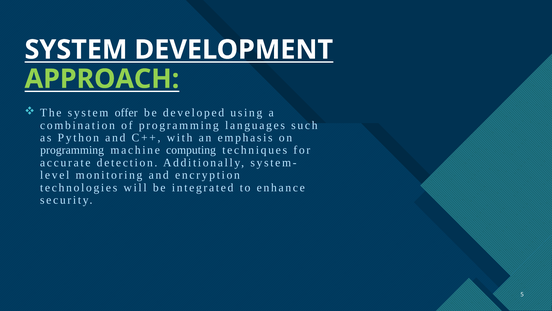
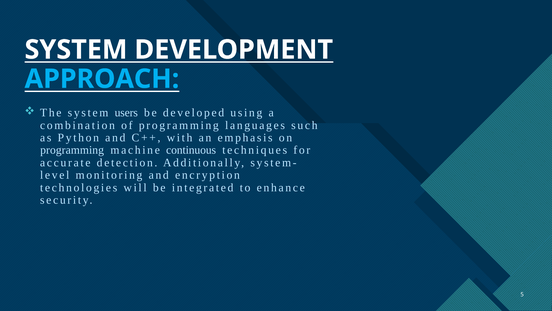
APPROACH colour: light green -> light blue
offer: offer -> users
computing: computing -> continuous
